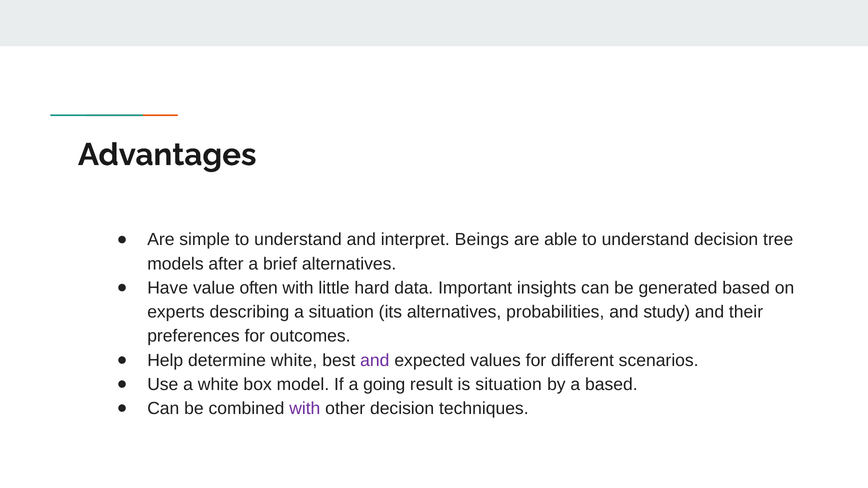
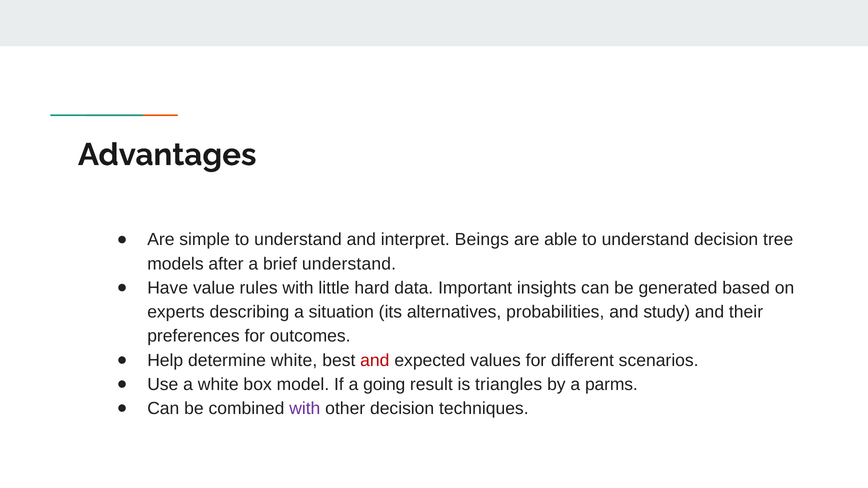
brief alternatives: alternatives -> understand
often: often -> rules
and at (375, 360) colour: purple -> red
is situation: situation -> triangles
a based: based -> parms
